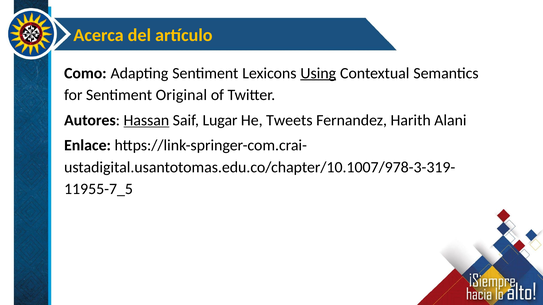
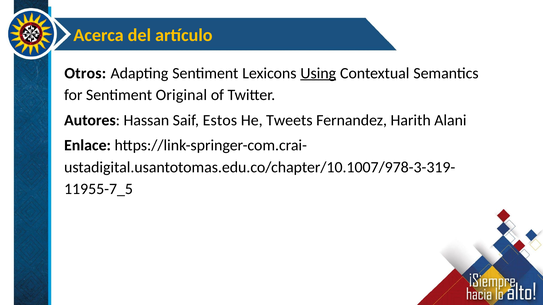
Como: Como -> Otros
Hassan underline: present -> none
Lugar: Lugar -> Estos
